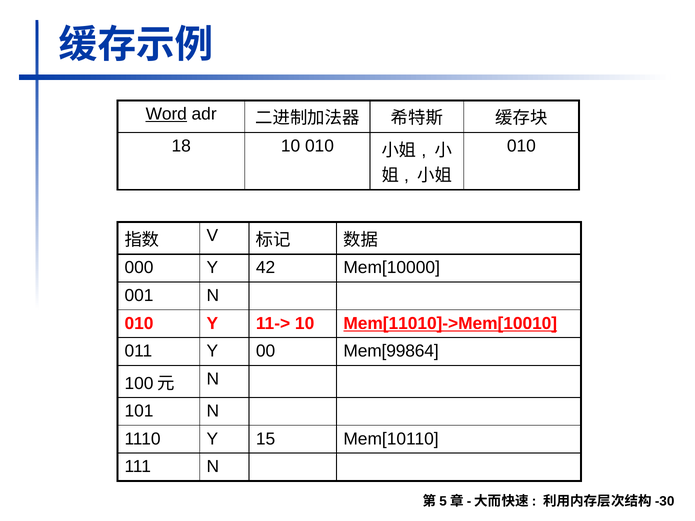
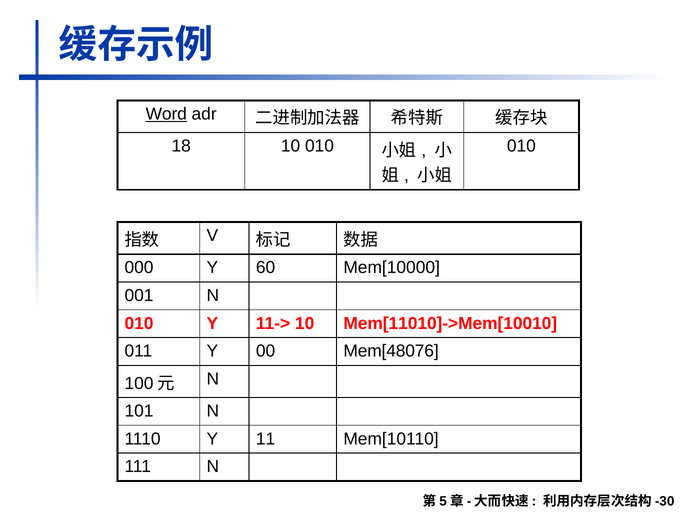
42: 42 -> 60
Mem[11010]->Mem[10010 underline: present -> none
Mem[99864: Mem[99864 -> Mem[48076
15: 15 -> 11
